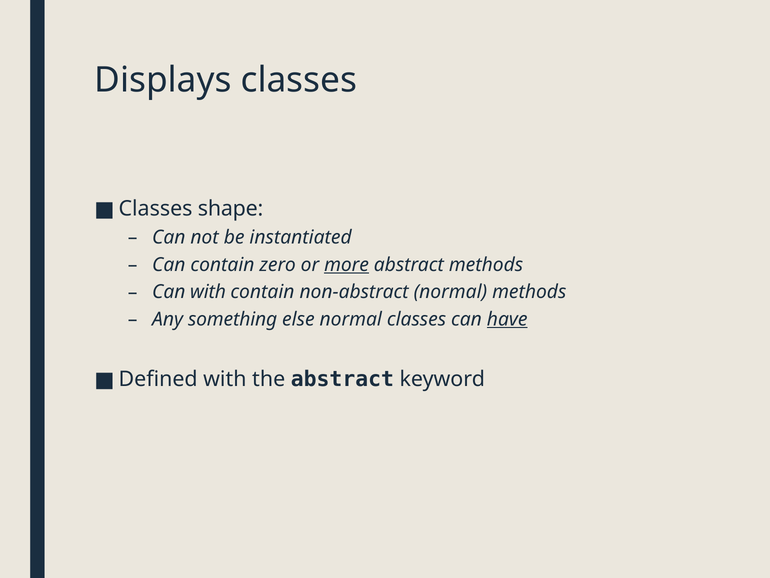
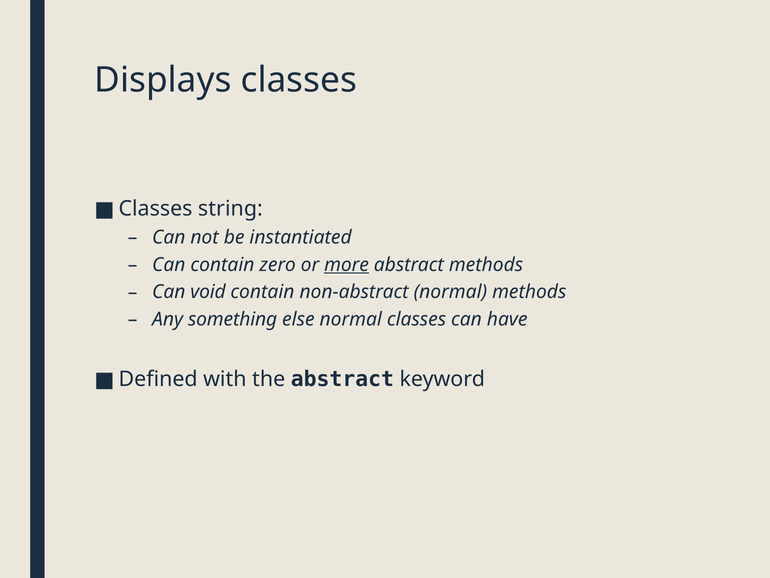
shape: shape -> string
Can with: with -> void
have underline: present -> none
